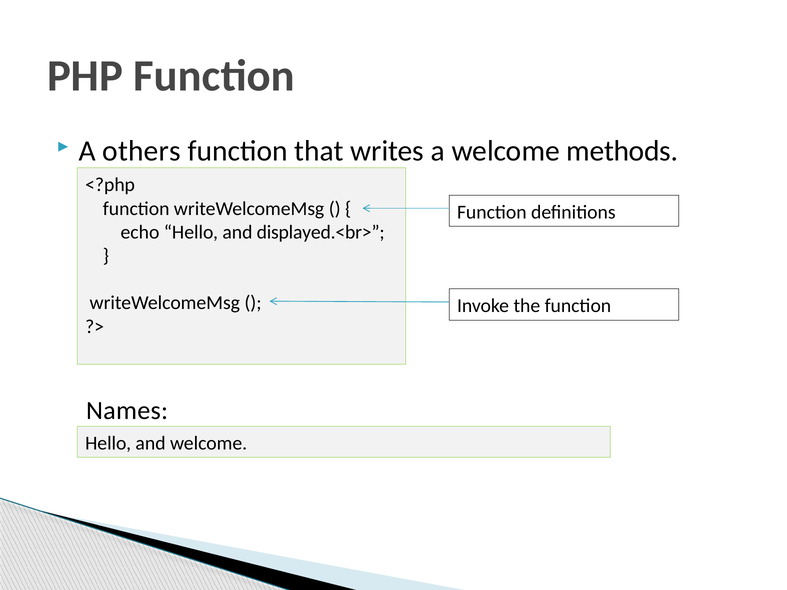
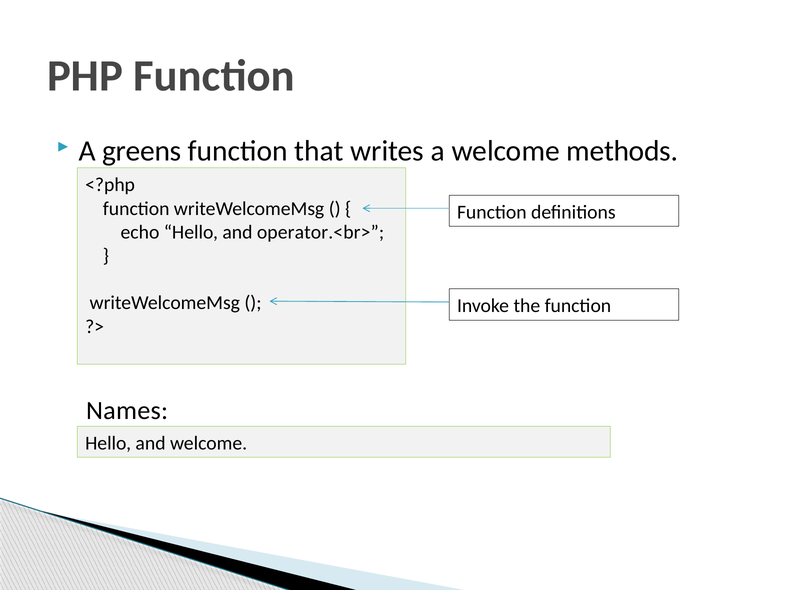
others: others -> greens
displayed.<br>: displayed.<br> -> operator.<br>
